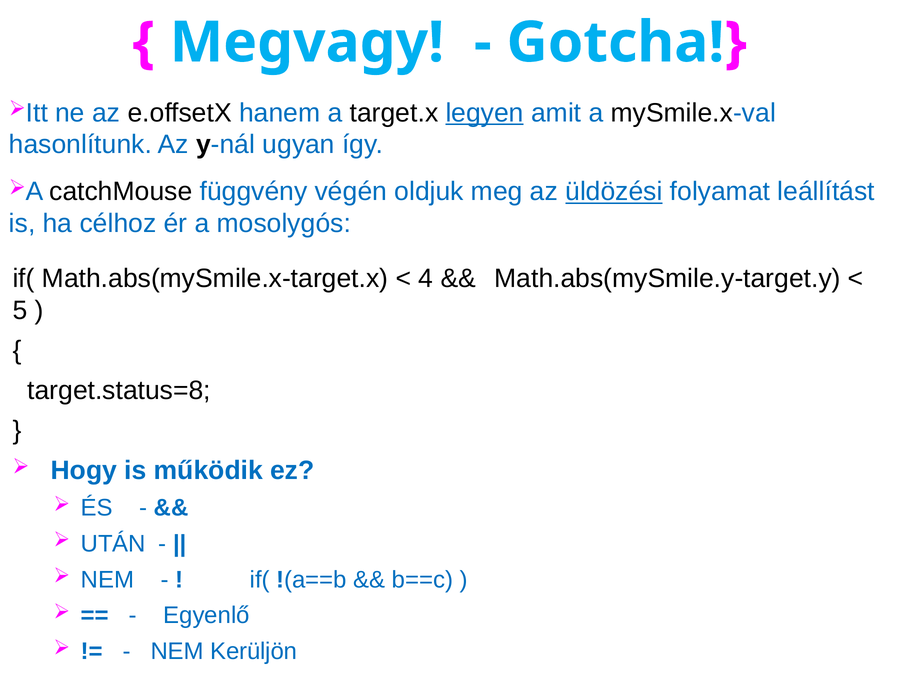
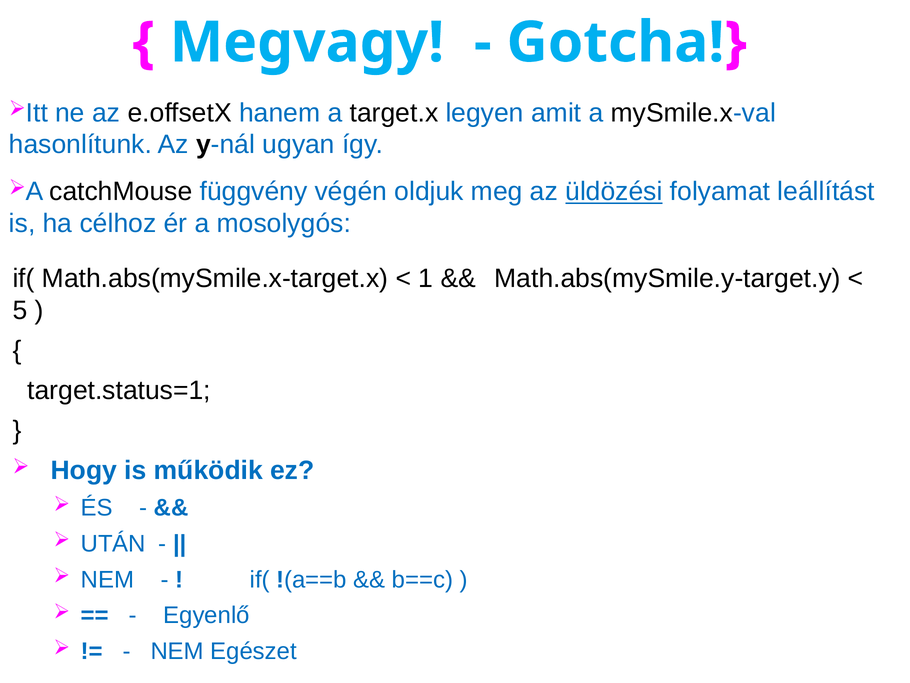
legyen underline: present -> none
4: 4 -> 1
target.status=8: target.status=8 -> target.status=1
Kerüljön: Kerüljön -> Egészet
